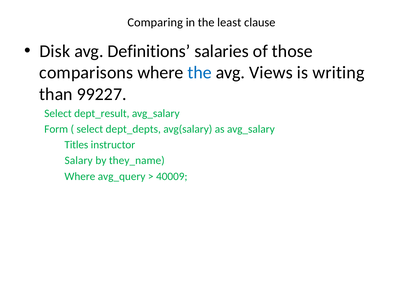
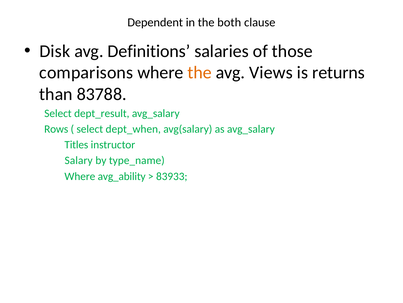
Comparing: Comparing -> Dependent
least: least -> both
the at (200, 72) colour: blue -> orange
writing: writing -> returns
99227: 99227 -> 83788
Form: Form -> Rows
dept_depts: dept_depts -> dept_when
they_name: they_name -> type_name
avg_query: avg_query -> avg_ability
40009: 40009 -> 83933
